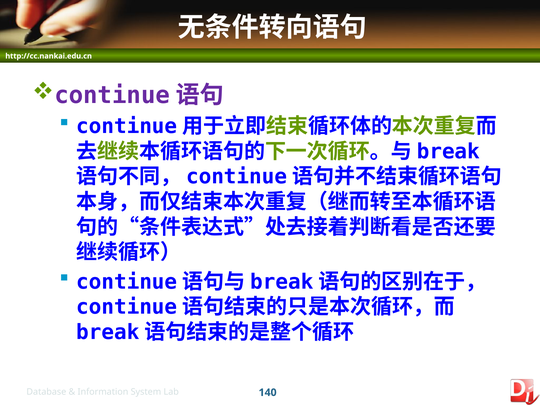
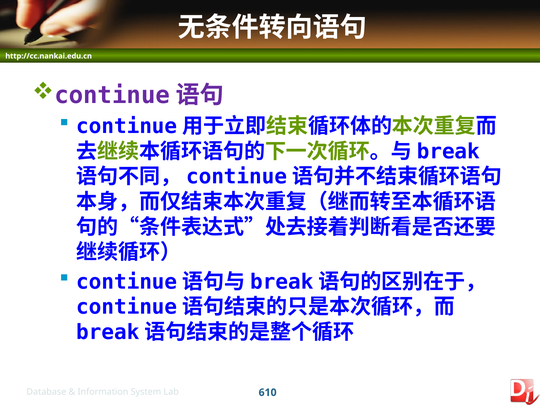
140: 140 -> 610
